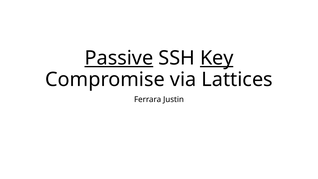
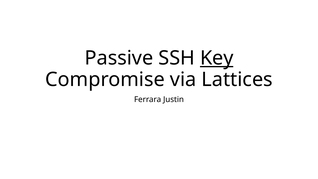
Passive underline: present -> none
